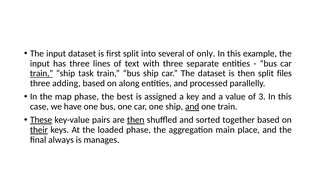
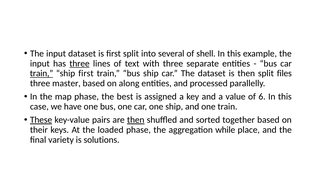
only: only -> shell
three at (80, 63) underline: none -> present
ship task: task -> first
adding: adding -> master
3: 3 -> 6
and at (192, 106) underline: present -> none
their underline: present -> none
main: main -> while
always: always -> variety
manages: manages -> solutions
